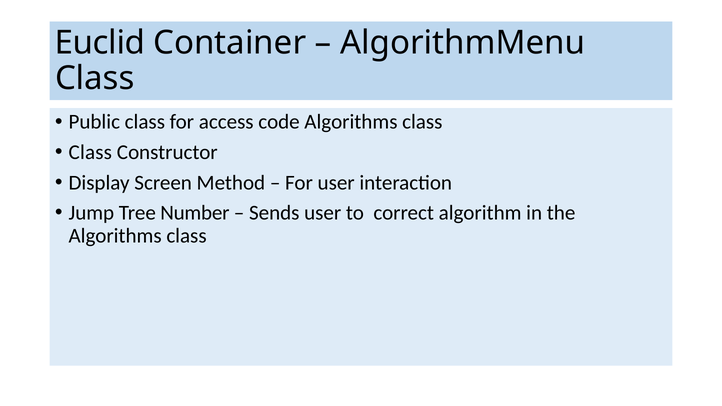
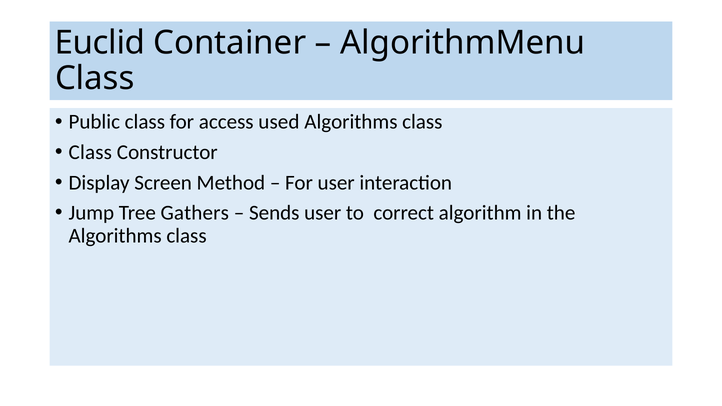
code: code -> used
Number: Number -> Gathers
